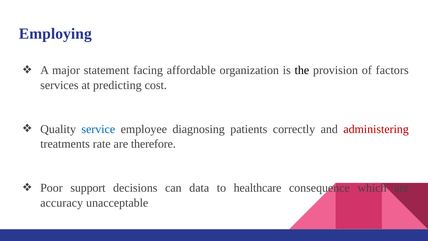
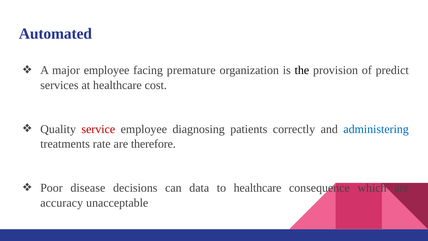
Employing: Employing -> Automated
major statement: statement -> employee
affordable: affordable -> premature
factors: factors -> predict
at predicting: predicting -> healthcare
service colour: blue -> red
administering colour: red -> blue
support: support -> disease
